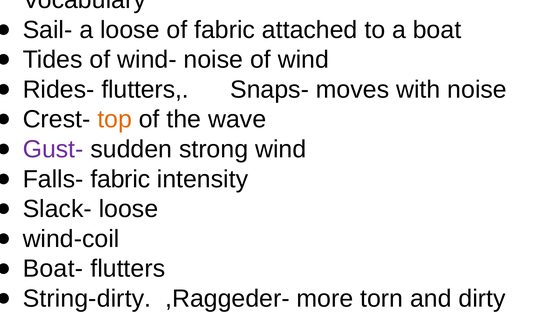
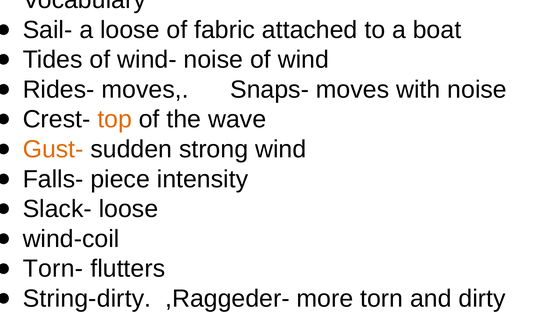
Rides- flutters: flutters -> moves
Gust- colour: purple -> orange
Falls- fabric: fabric -> piece
Boat-: Boat- -> Torn-
